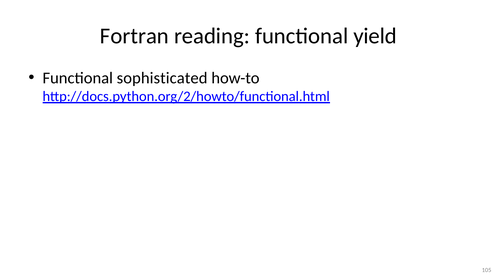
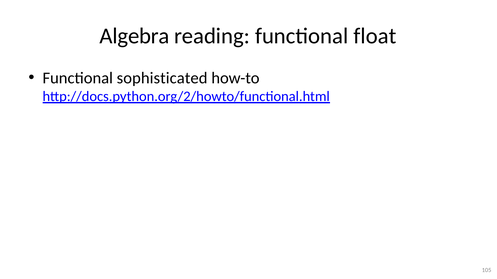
Fortran: Fortran -> Algebra
yield: yield -> float
